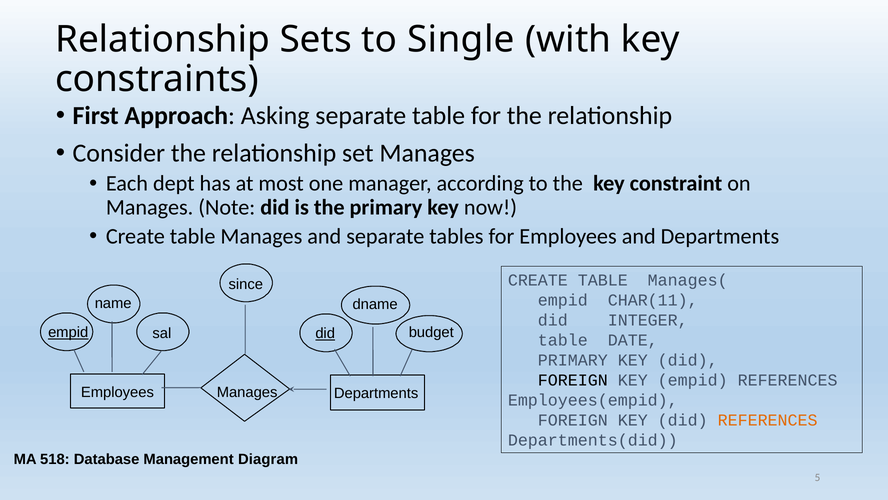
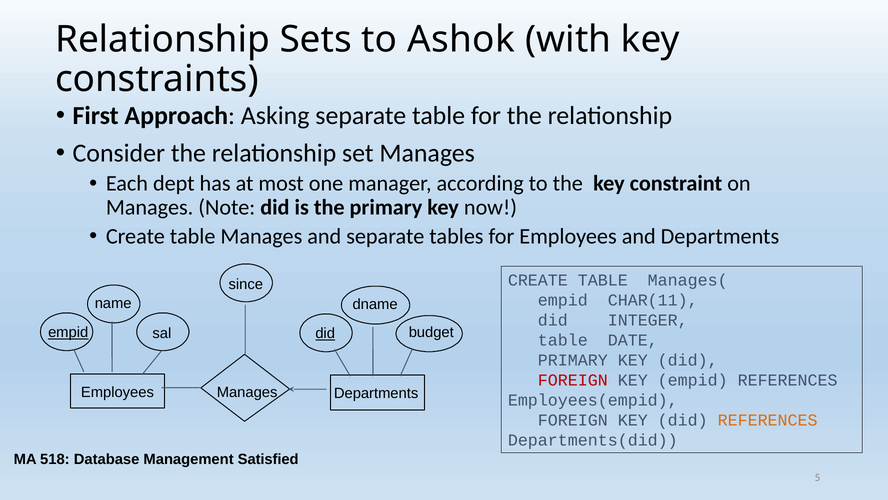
Single: Single -> Ashok
FOREIGN at (573, 380) colour: black -> red
Diagram: Diagram -> Satisfied
